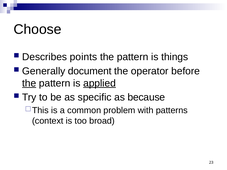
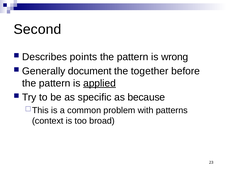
Choose: Choose -> Second
things: things -> wrong
operator: operator -> together
the at (29, 83) underline: present -> none
